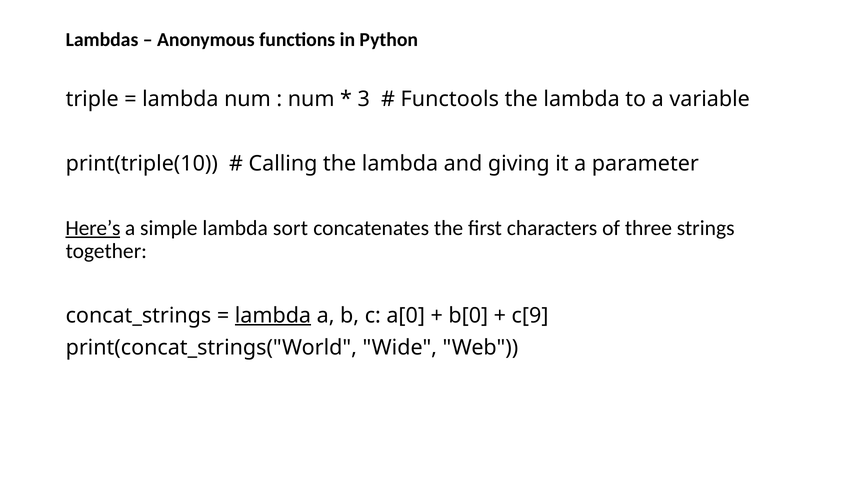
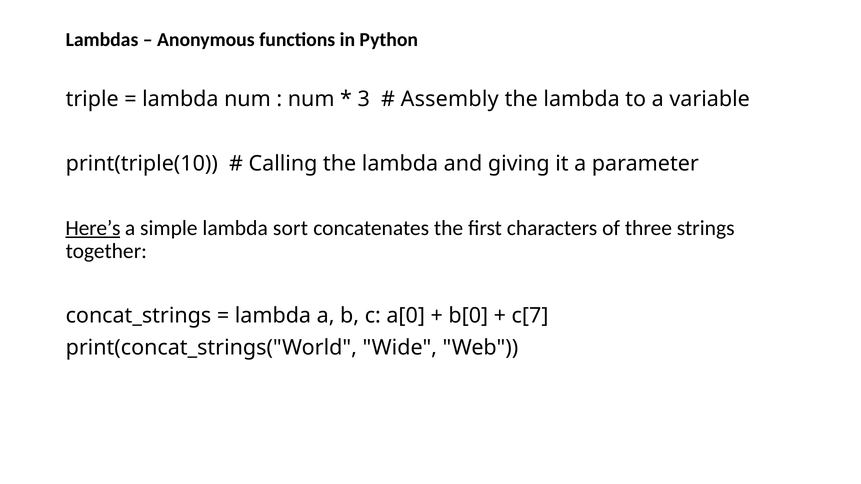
Functools: Functools -> Assembly
lambda at (273, 316) underline: present -> none
c[9: c[9 -> c[7
